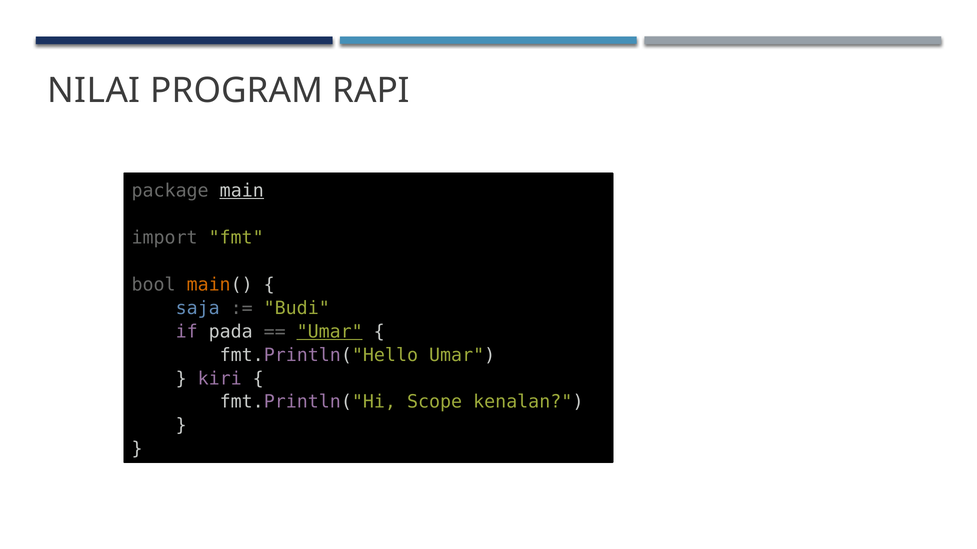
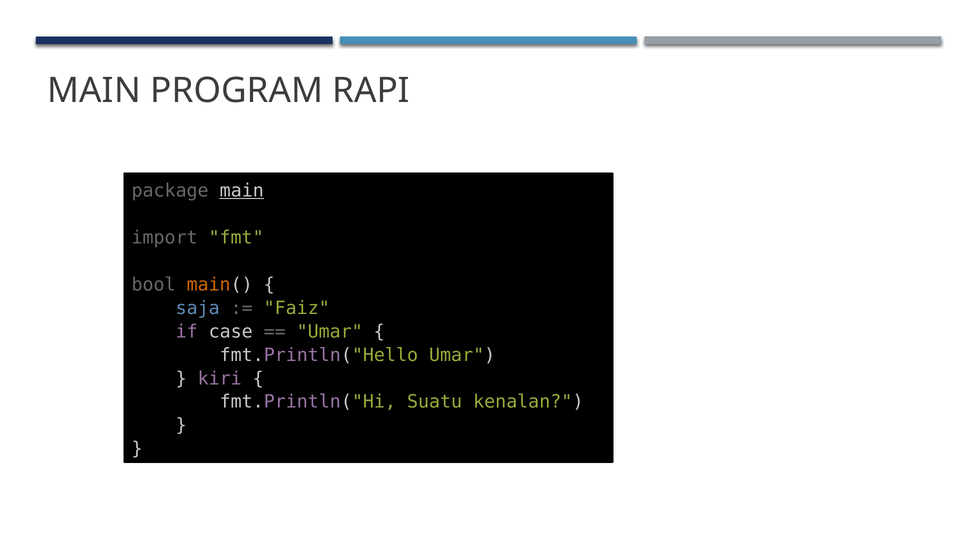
NILAI at (94, 91): NILAI -> MAIN
Budi: Budi -> Faiz
pada: pada -> case
Umar at (330, 332) underline: present -> none
Scope: Scope -> Suatu
